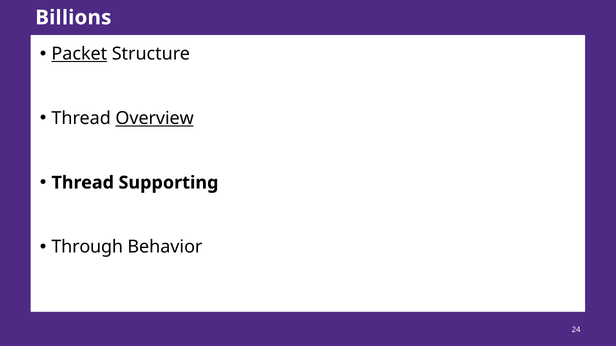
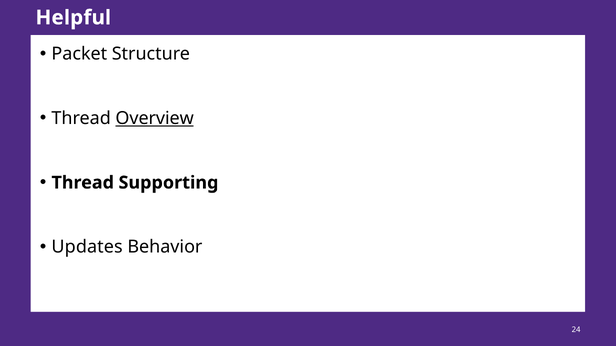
Billions: Billions -> Helpful
Packet underline: present -> none
Through: Through -> Updates
